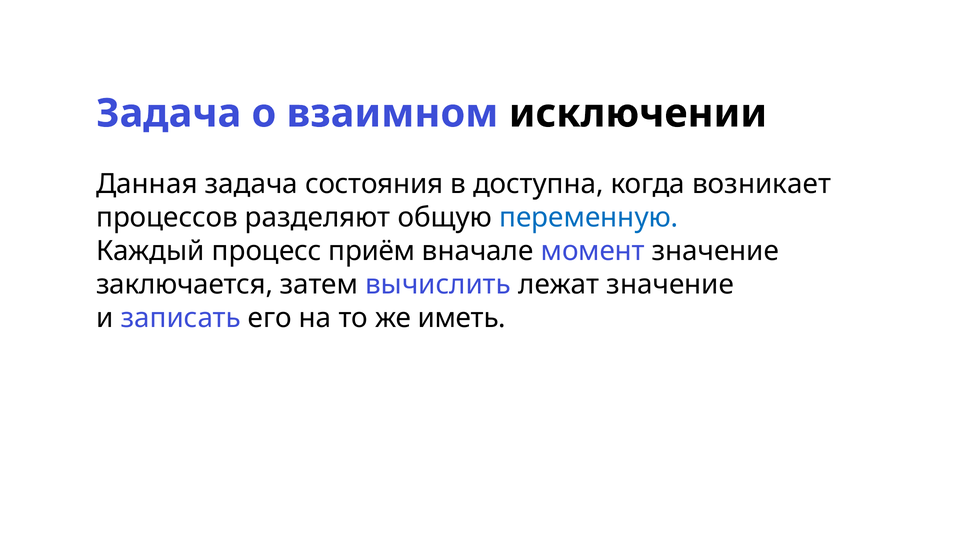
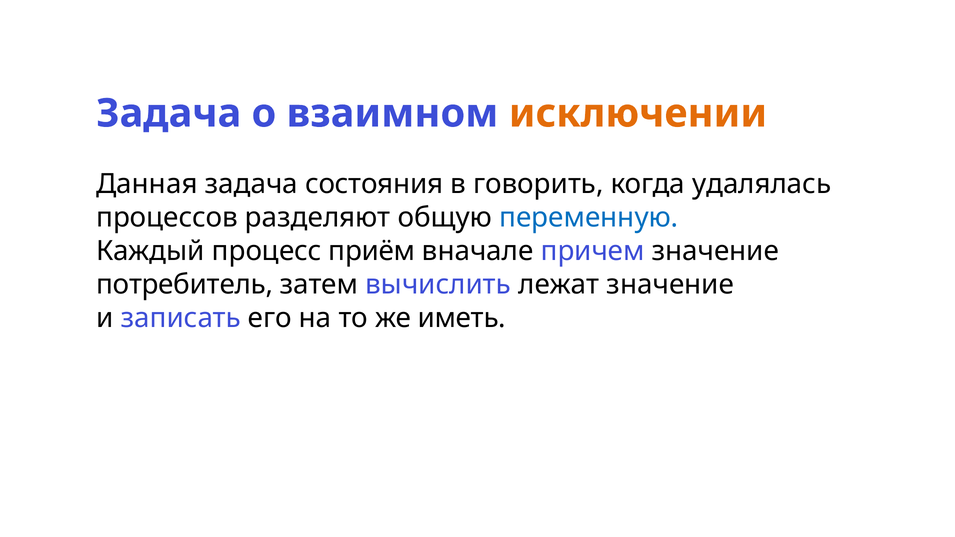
исключении colour: black -> orange
доступна: доступна -> говорить
возникает: возникает -> удалялась
момент: момент -> причем
заключается: заключается -> потребитель
